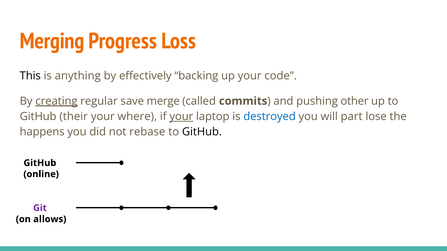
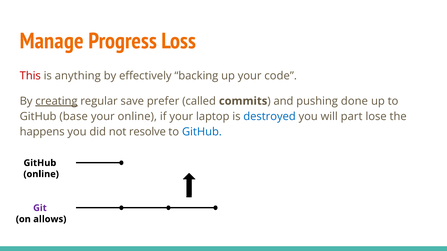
Merging: Merging -> Manage
This colour: black -> red
merge: merge -> prefer
other: other -> done
their: their -> base
your where: where -> online
your at (181, 117) underline: present -> none
rebase: rebase -> resolve
GitHub at (202, 132) colour: black -> blue
